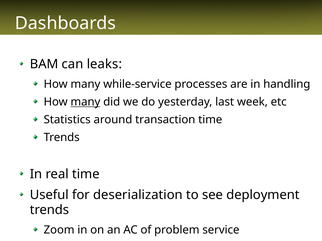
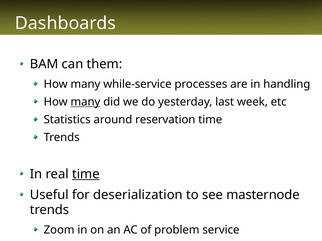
leaks: leaks -> them
transaction: transaction -> reservation
time at (86, 174) underline: none -> present
deployment: deployment -> masternode
